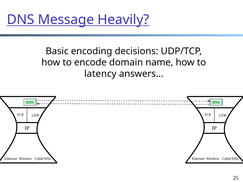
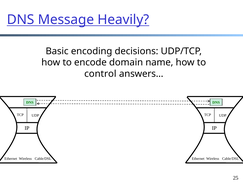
latency: latency -> control
